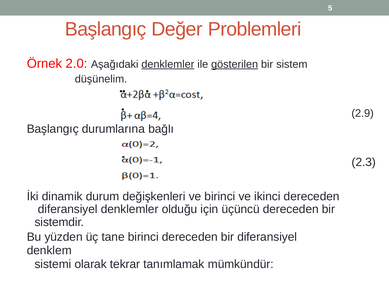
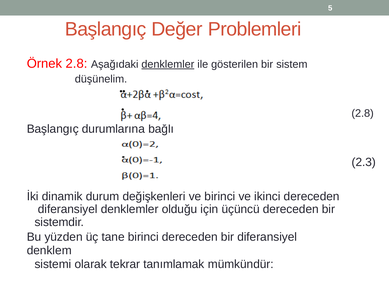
Örnek 2.0: 2.0 -> 2.8
gösterilen underline: present -> none
2.9 at (363, 113): 2.9 -> 2.8
